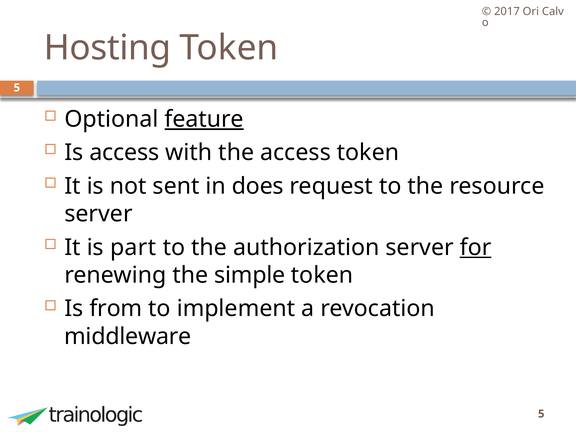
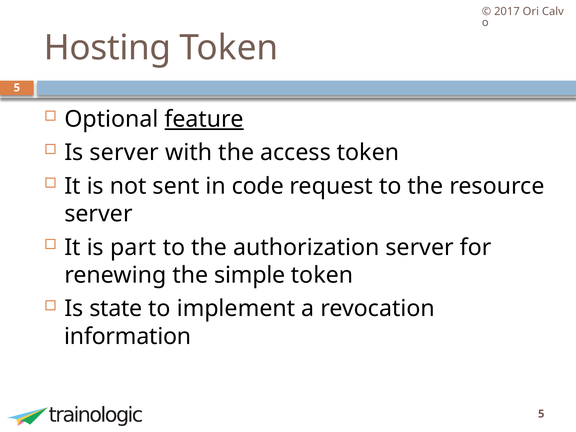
Is access: access -> server
does: does -> code
for underline: present -> none
from: from -> state
middleware: middleware -> information
